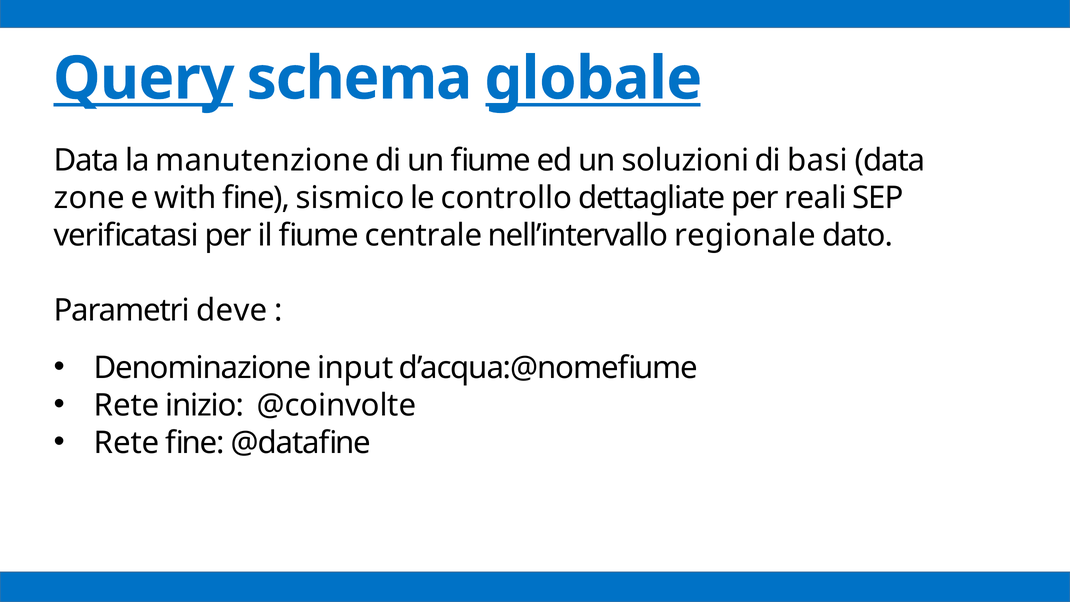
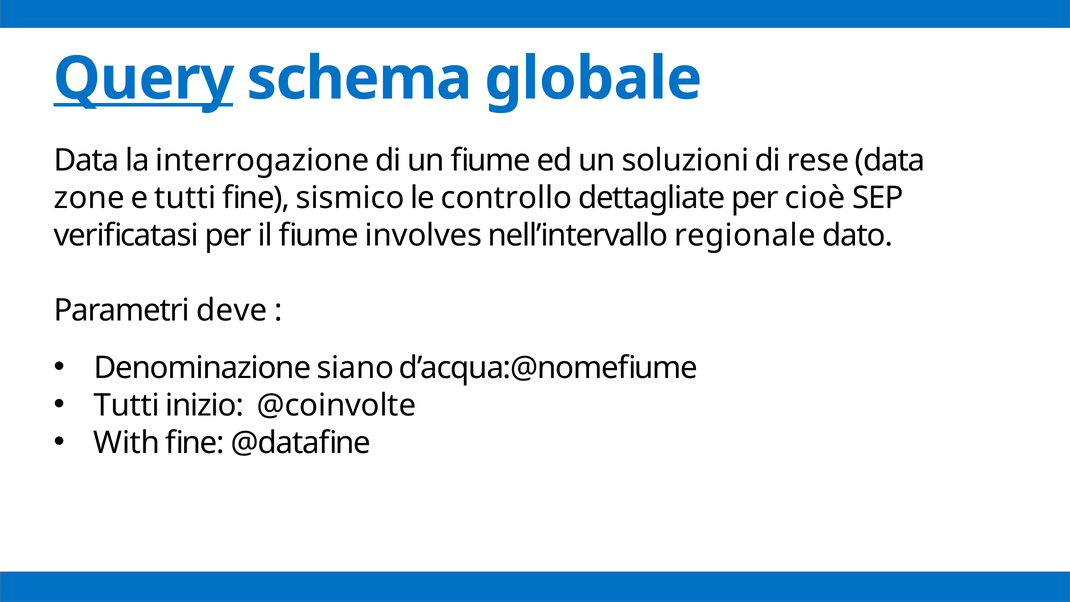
globale underline: present -> none
manutenzione: manutenzione -> interrogazione
basi: basi -> rese
e with: with -> tutti
reali: reali -> cioè
centrale: centrale -> involves
input: input -> siano
Rete at (127, 405): Rete -> Tutti
Rete at (127, 443): Rete -> With
